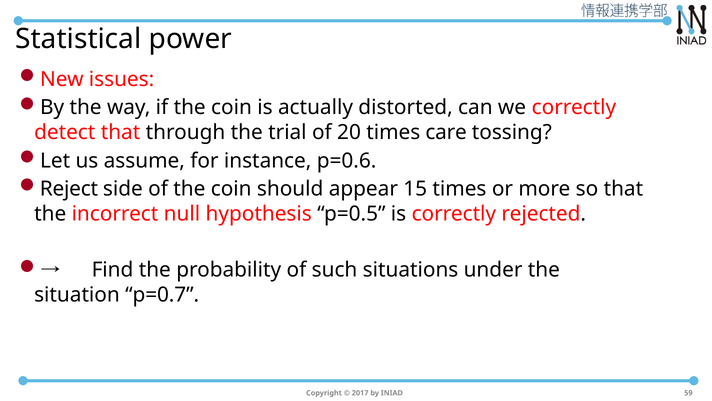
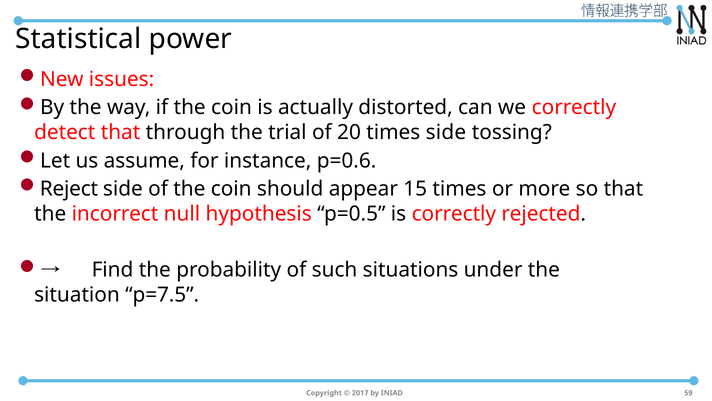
times care: care -> side
p=0.7: p=0.7 -> p=7.5
